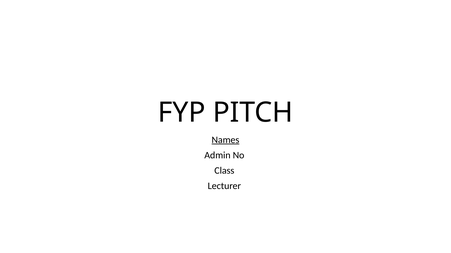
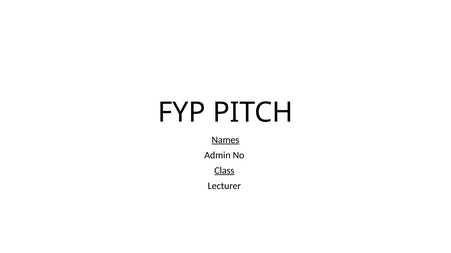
Class underline: none -> present
